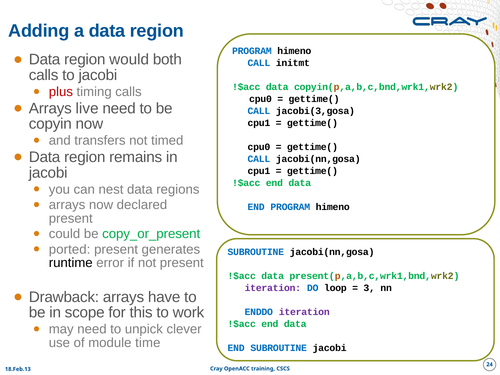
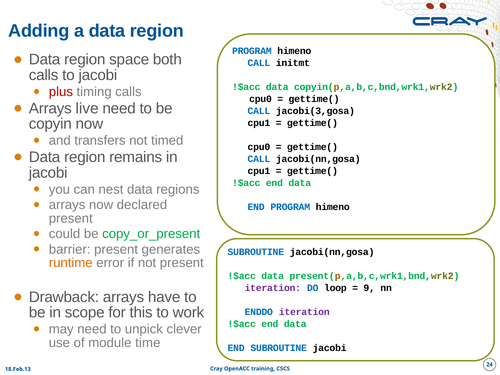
would: would -> space
ported: ported -> barrier
runtime colour: black -> orange
3: 3 -> 9
